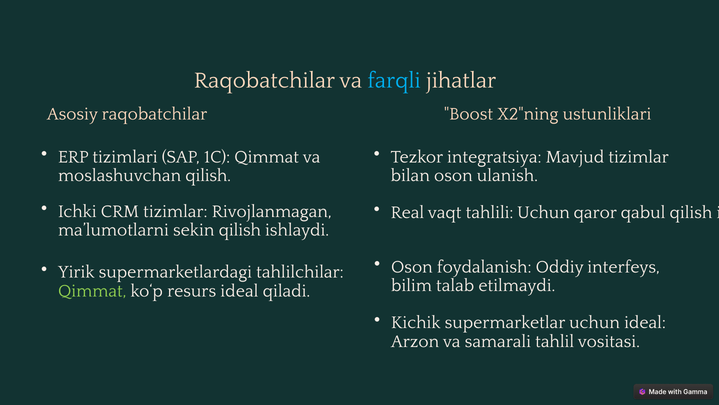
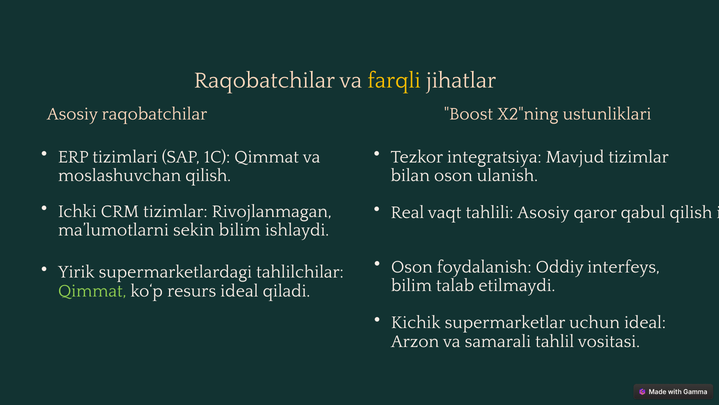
farqli colour: light blue -> yellow
tahlili Uchun: Uchun -> Asosiy
sekin qilish: qilish -> bilim
